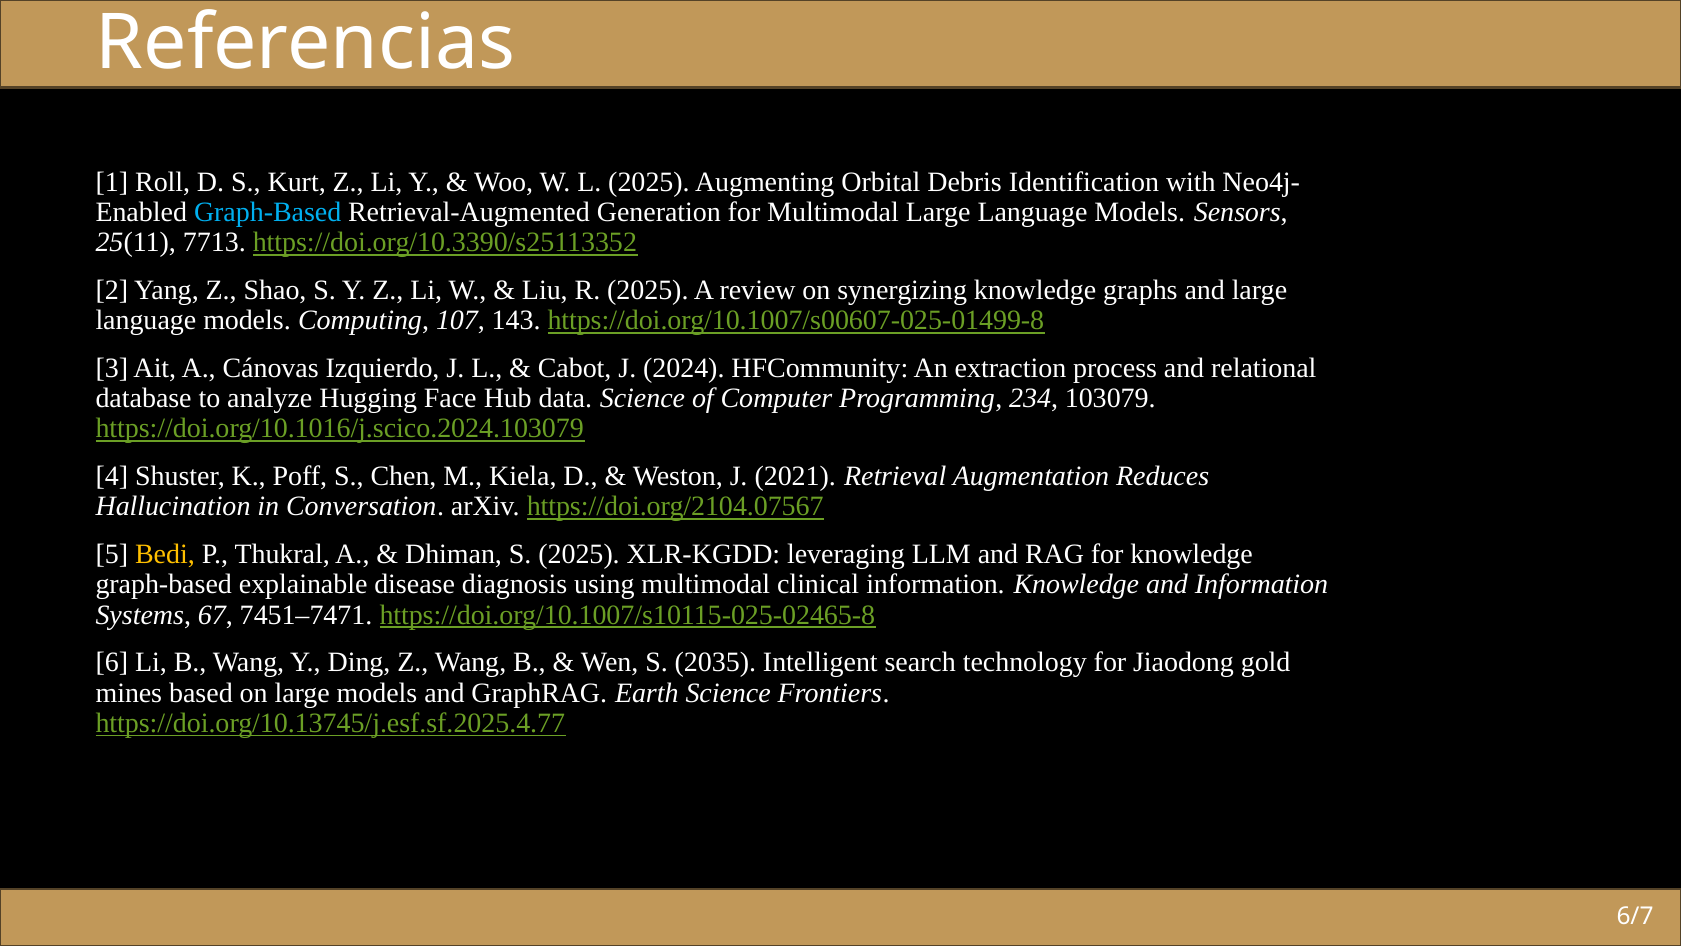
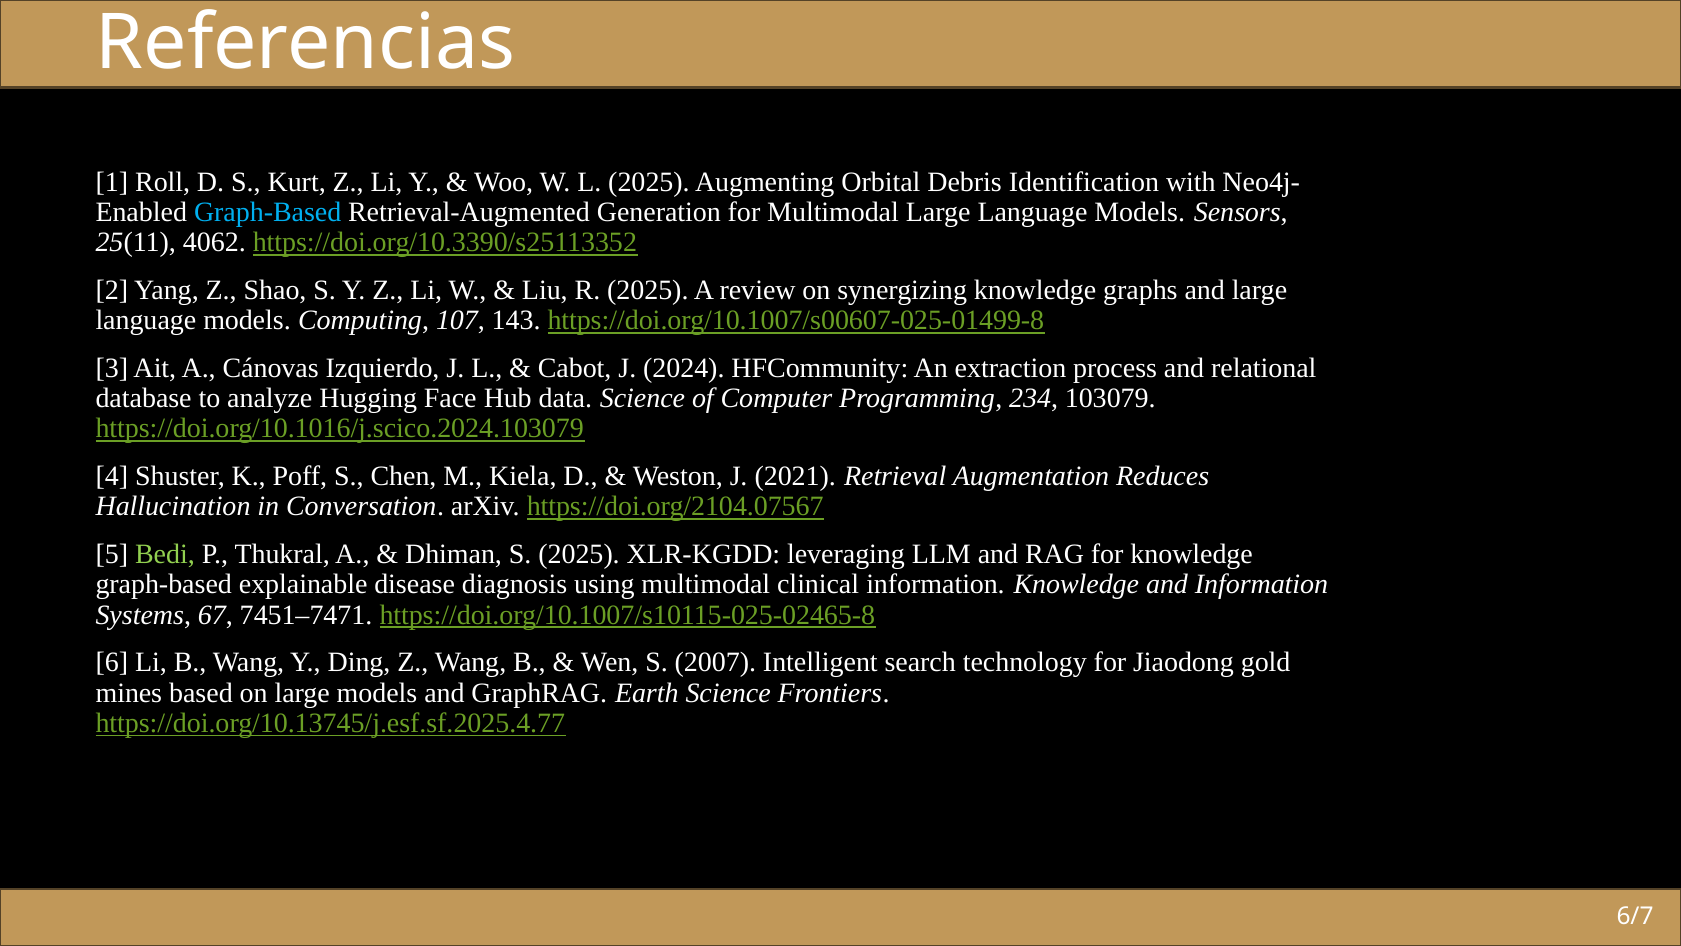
7713: 7713 -> 4062
Bedi colour: yellow -> light green
2035: 2035 -> 2007
